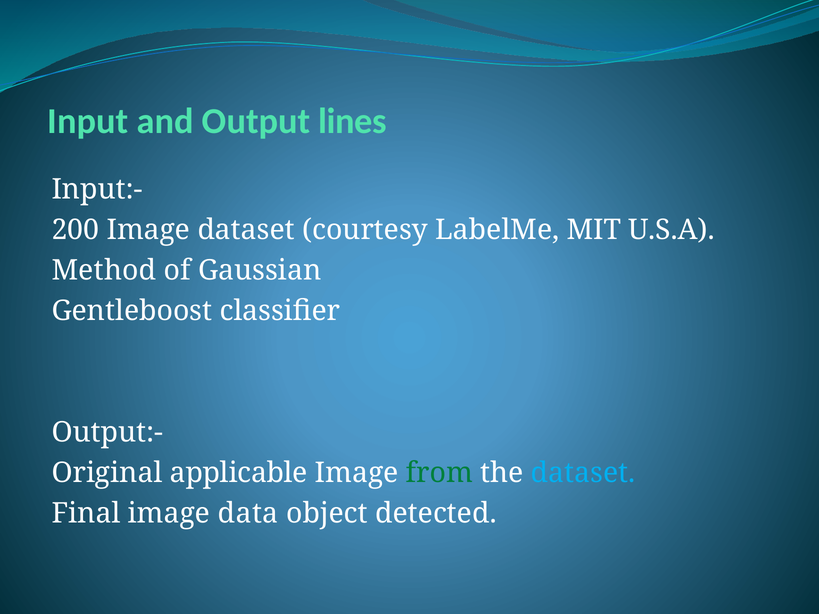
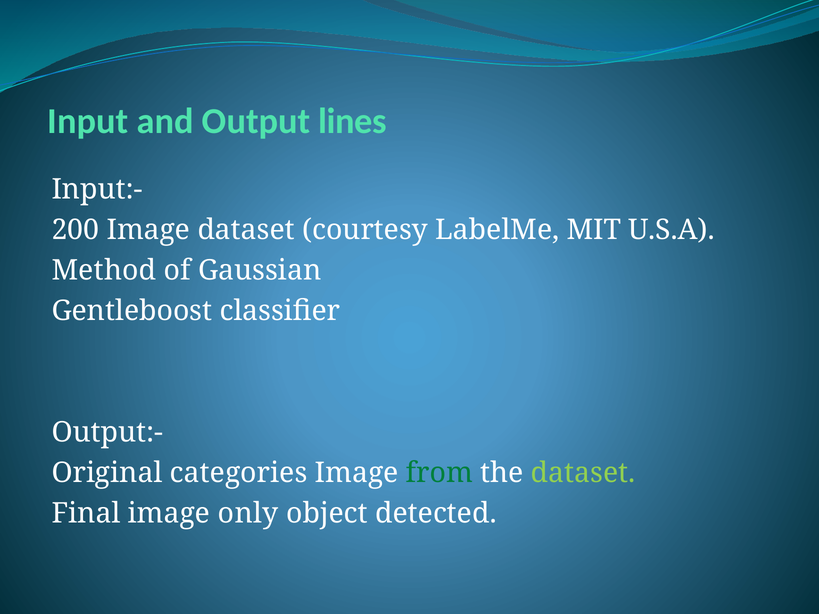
applicable: applicable -> categories
dataset at (583, 473) colour: light blue -> light green
data: data -> only
